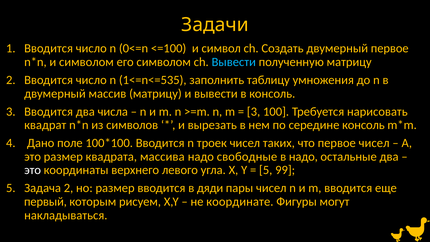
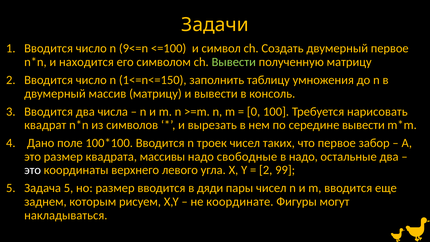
0<=n: 0<=n -> 9<=n
и символом: символом -> находится
Вывести at (234, 62) colour: light blue -> light green
1<=n<=535: 1<=n<=535 -> 1<=n<=150
3 at (254, 112): 3 -> 0
середине консоль: консоль -> вывести
первое чисел: чисел -> забор
массива: массива -> массивы
5 at (266, 170): 5 -> 2
Задача 2: 2 -> 5
первый: первый -> заднем
